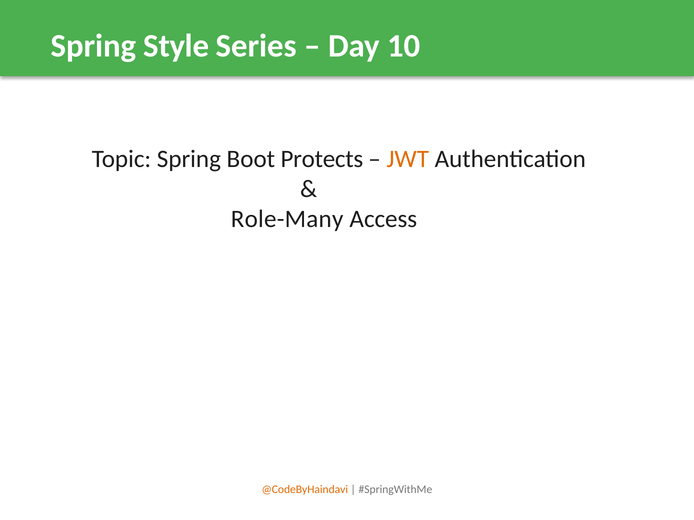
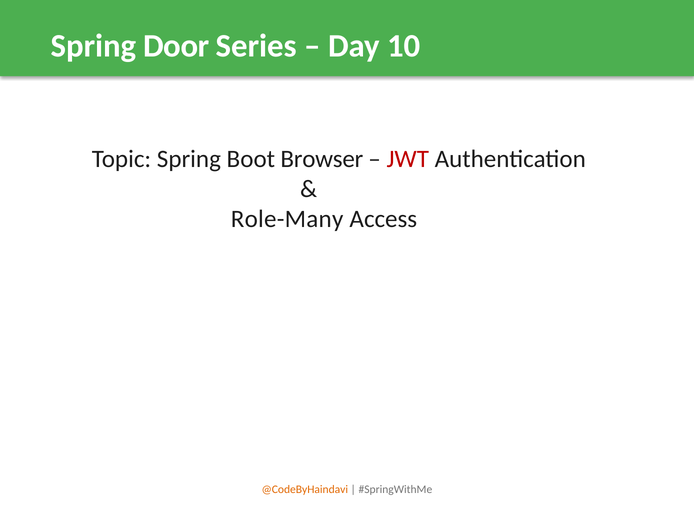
Style: Style -> Door
Protects: Protects -> Browser
JWT colour: orange -> red
